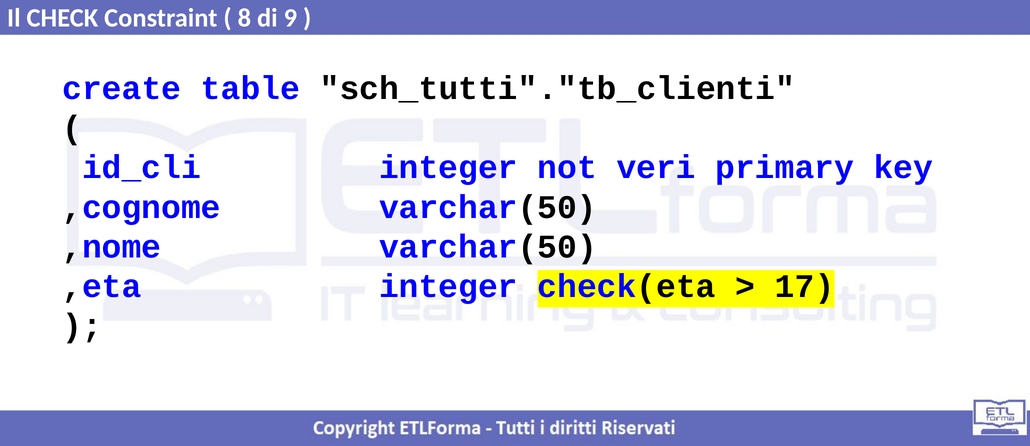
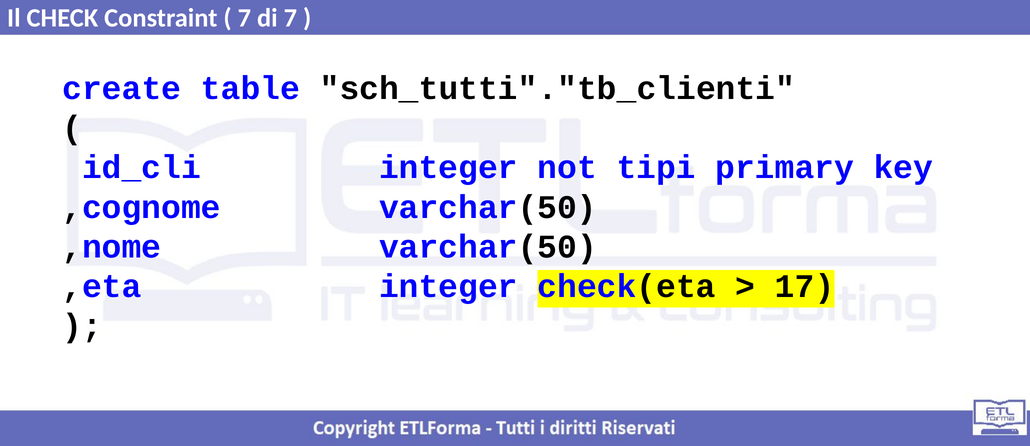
8 at (244, 18): 8 -> 7
di 9: 9 -> 7
veri: veri -> tipi
